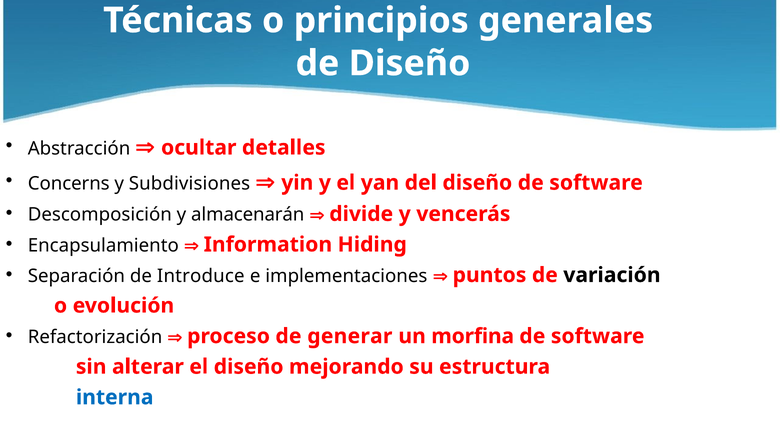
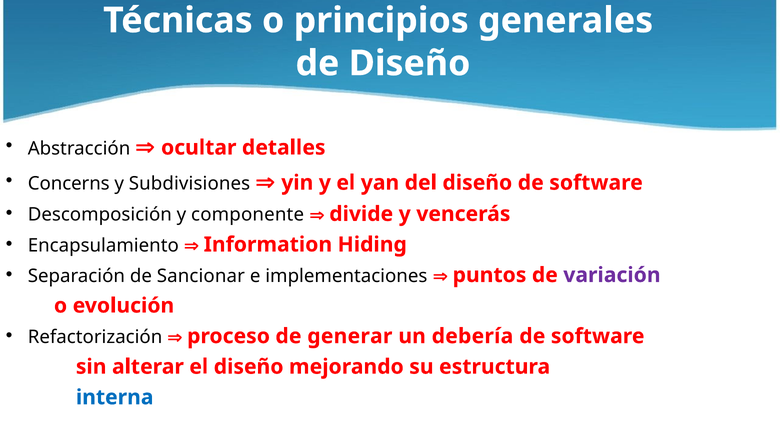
almacenarán: almacenarán -> componente
Introduce: Introduce -> Sancionar
variación colour: black -> purple
morfina: morfina -> debería
